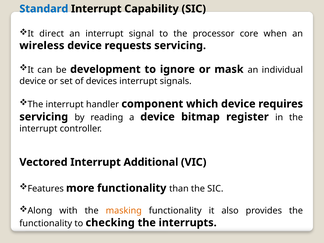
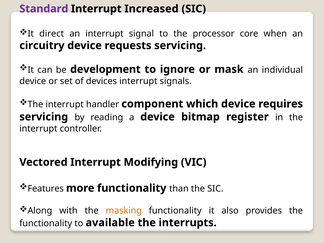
Standard colour: blue -> purple
Capability: Capability -> Increased
wireless: wireless -> circuitry
Additional: Additional -> Modifying
checking: checking -> available
